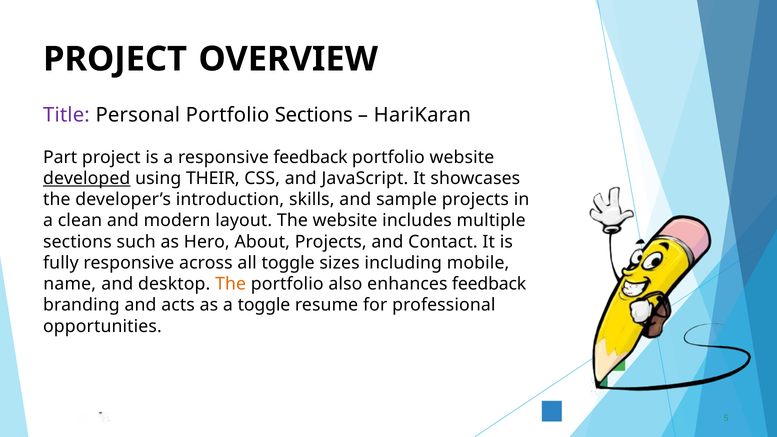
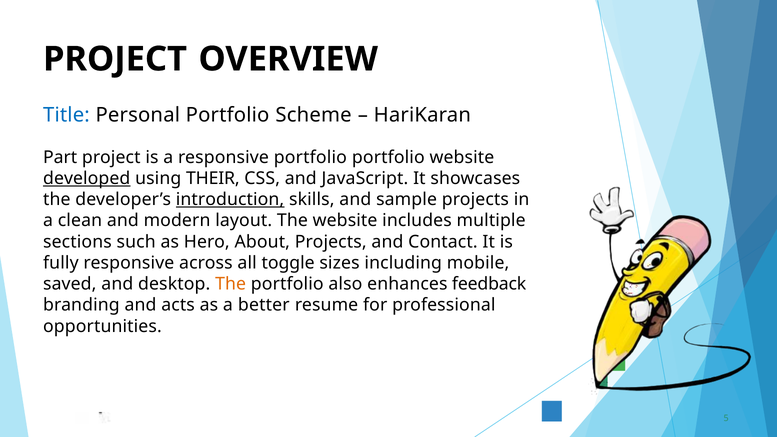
Title colour: purple -> blue
Portfolio Sections: Sections -> Scheme
responsive feedback: feedback -> portfolio
introduction underline: none -> present
name: name -> saved
a toggle: toggle -> better
